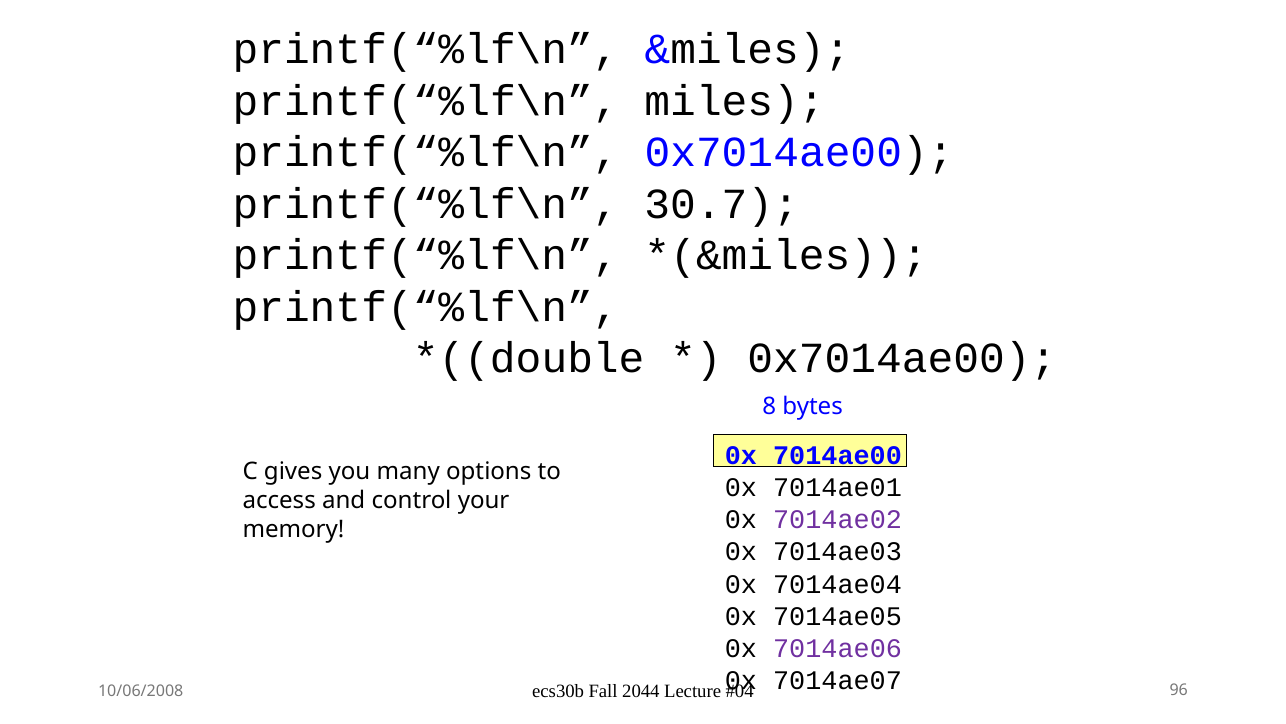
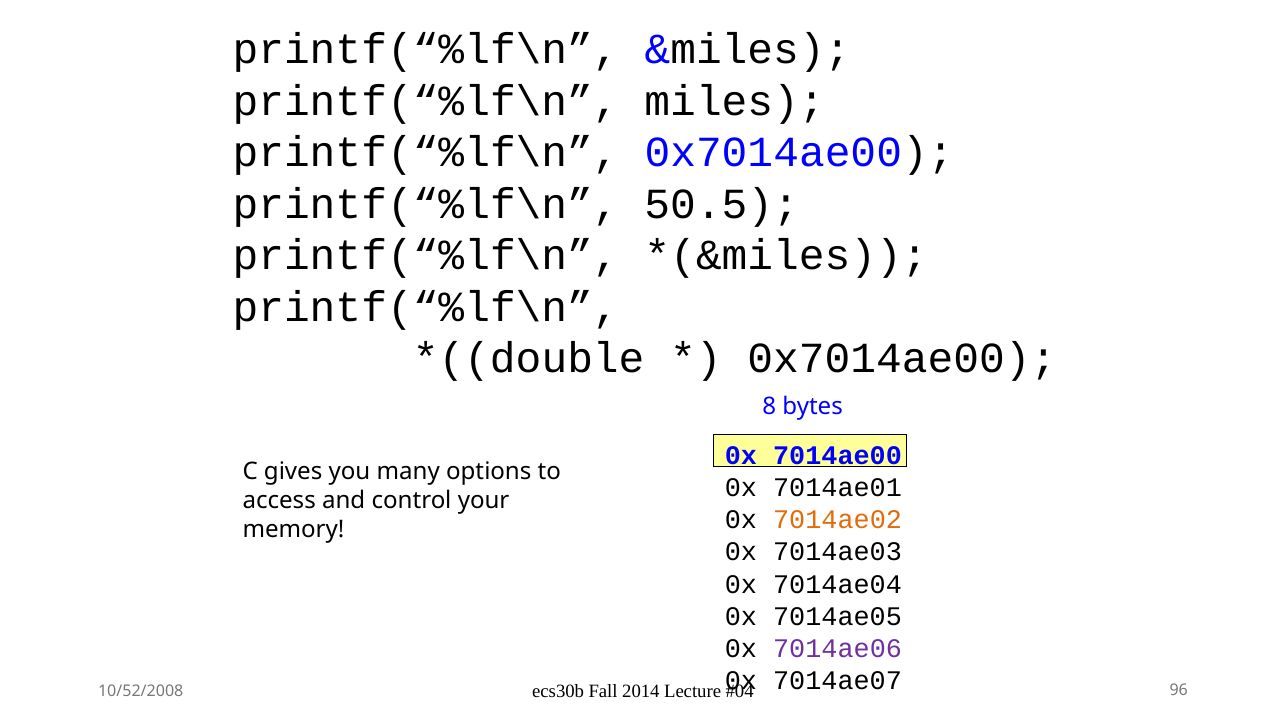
30.7: 30.7 -> 50.5
7014ae02 colour: purple -> orange
2044: 2044 -> 2014
10/06/2008: 10/06/2008 -> 10/52/2008
